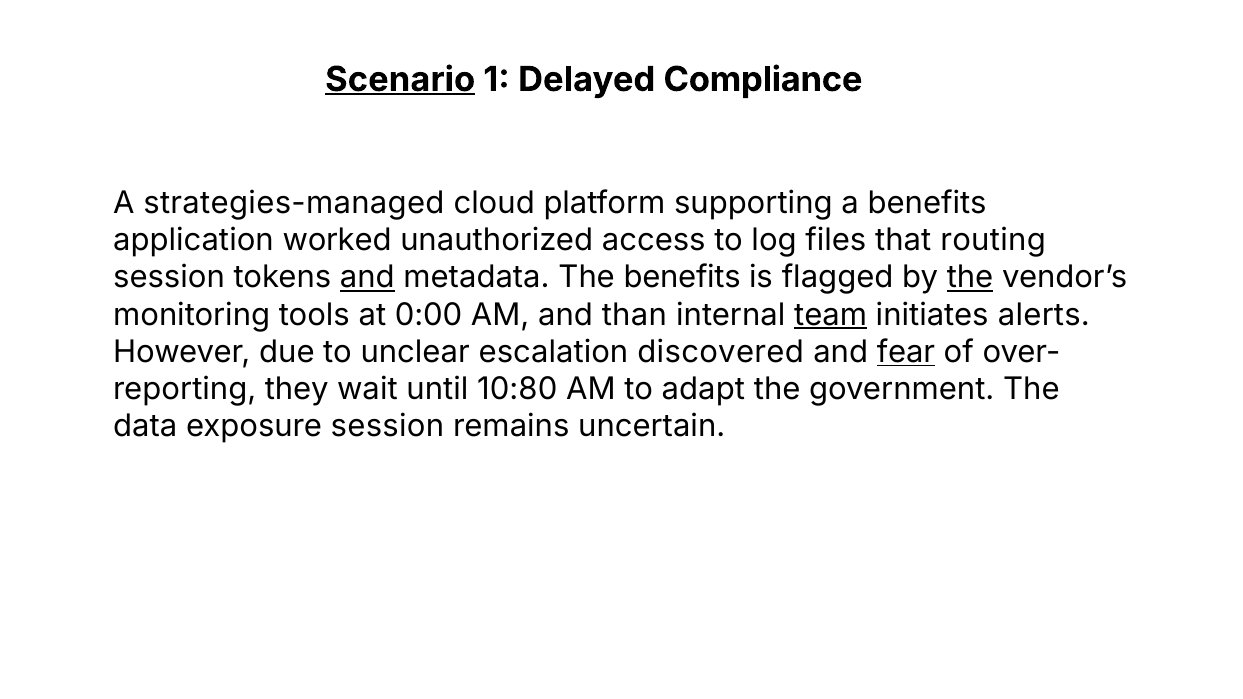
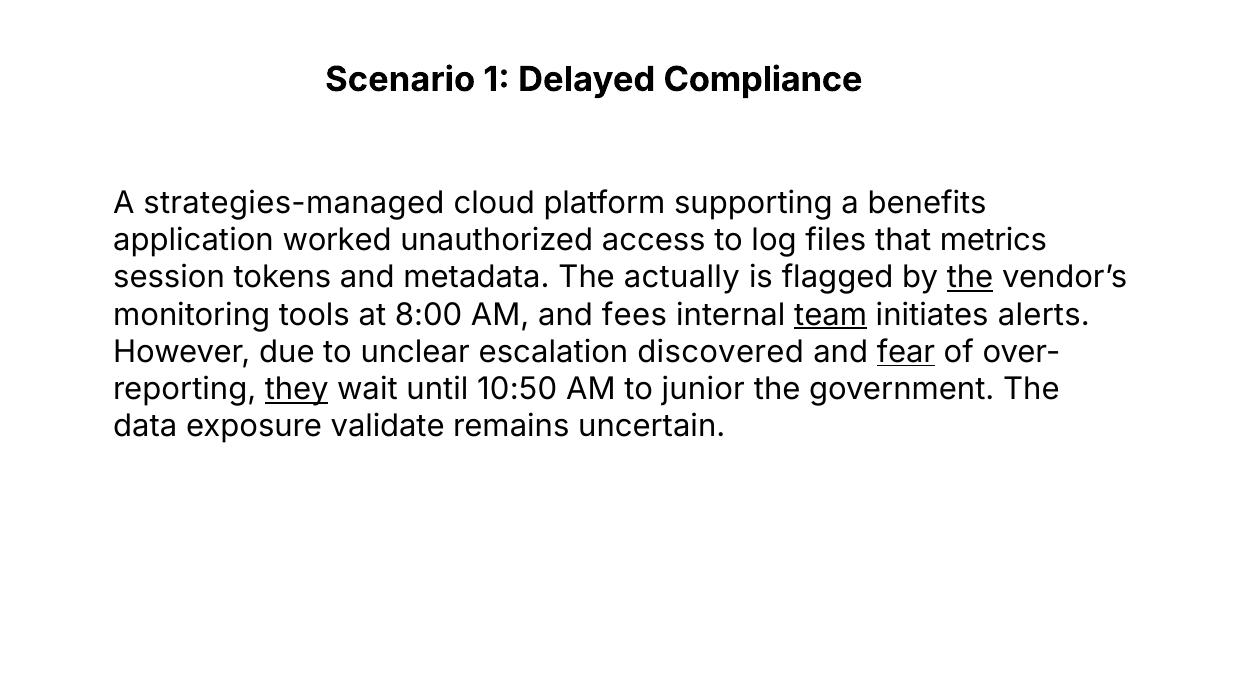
Scenario underline: present -> none
routing: routing -> metrics
and at (367, 278) underline: present -> none
The benefits: benefits -> actually
0:00: 0:00 -> 8:00
than: than -> fees
they underline: none -> present
10:80: 10:80 -> 10:50
adapt: adapt -> junior
exposure session: session -> validate
